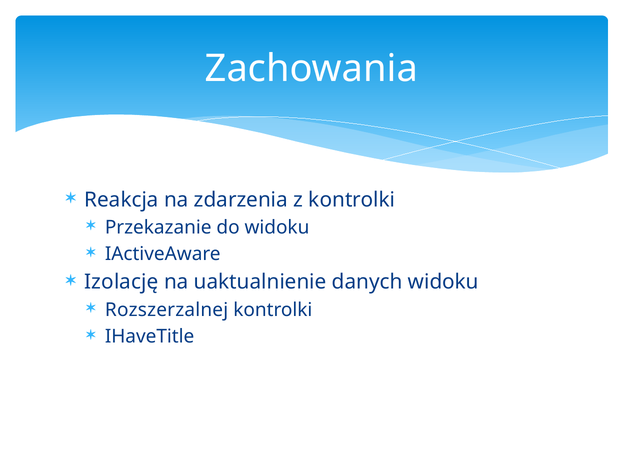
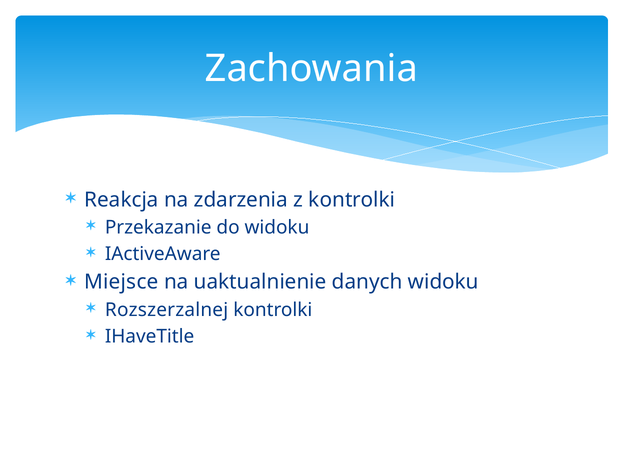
Izolację: Izolację -> Miejsce
